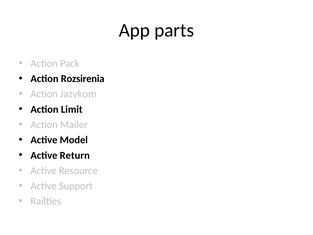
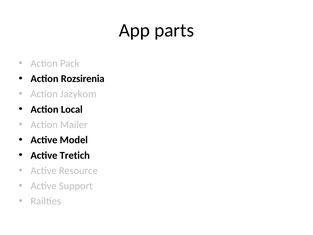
Limit: Limit -> Local
Return: Return -> Tretich
